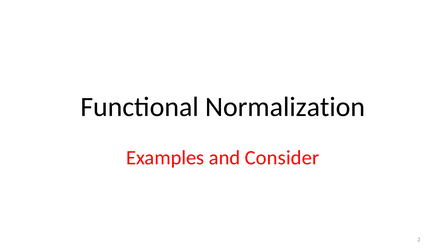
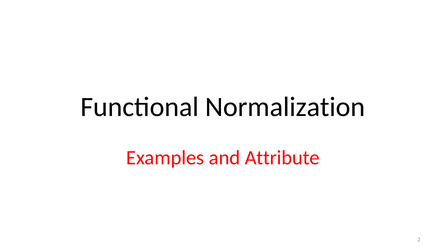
Consider: Consider -> Attribute
